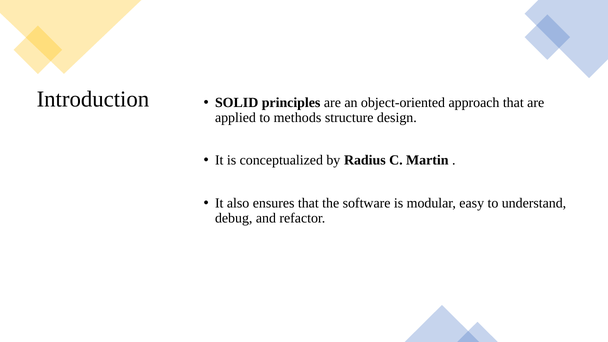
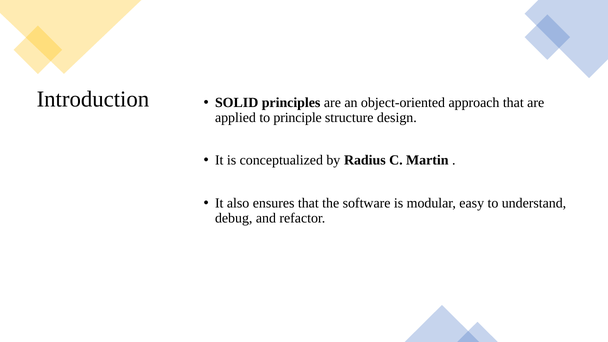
methods: methods -> principle
